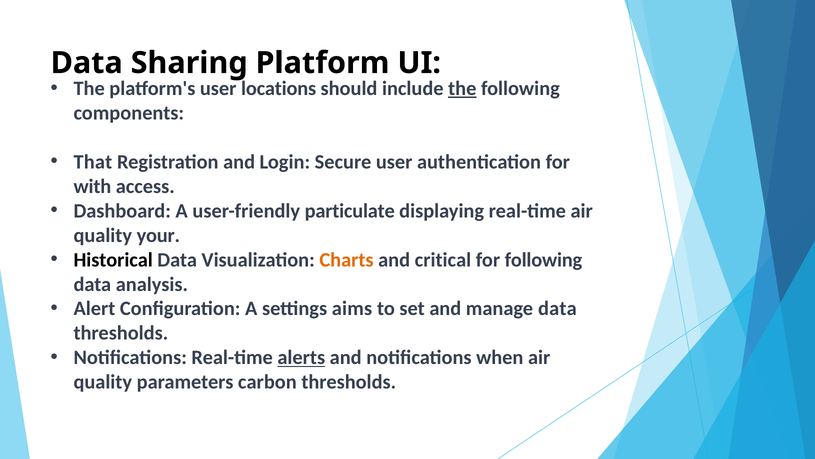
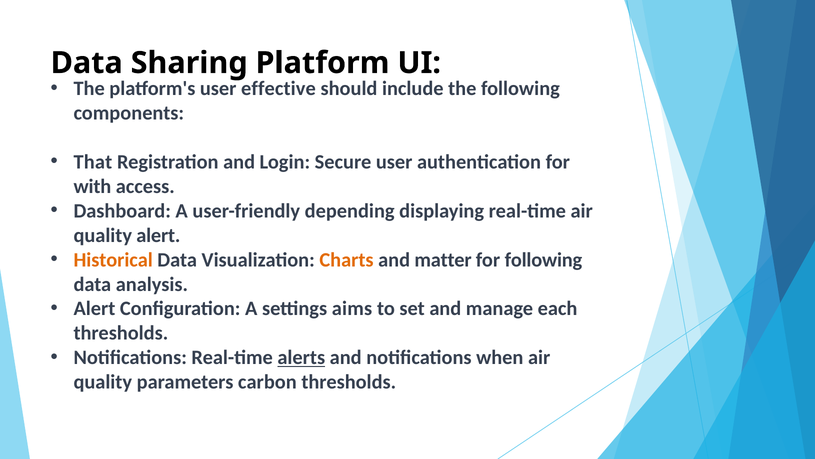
locations: locations -> effective
the at (462, 88) underline: present -> none
particulate: particulate -> depending
quality your: your -> alert
Historical colour: black -> orange
critical: critical -> matter
manage data: data -> each
